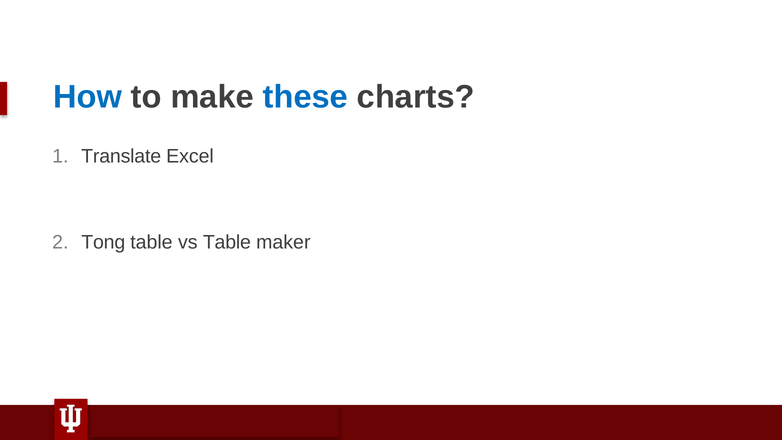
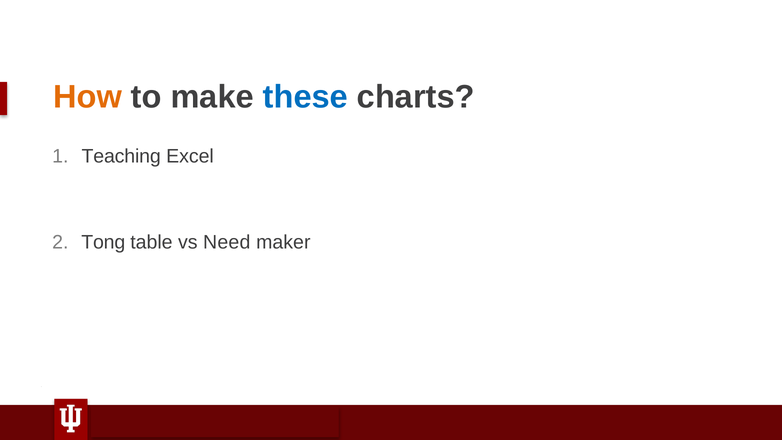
How colour: blue -> orange
Translate: Translate -> Teaching
vs Table: Table -> Need
